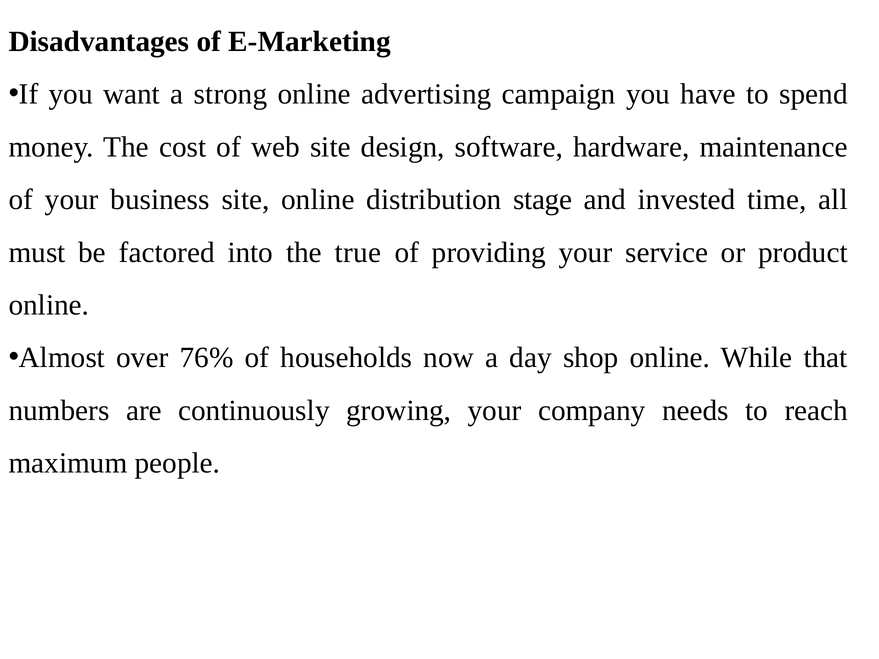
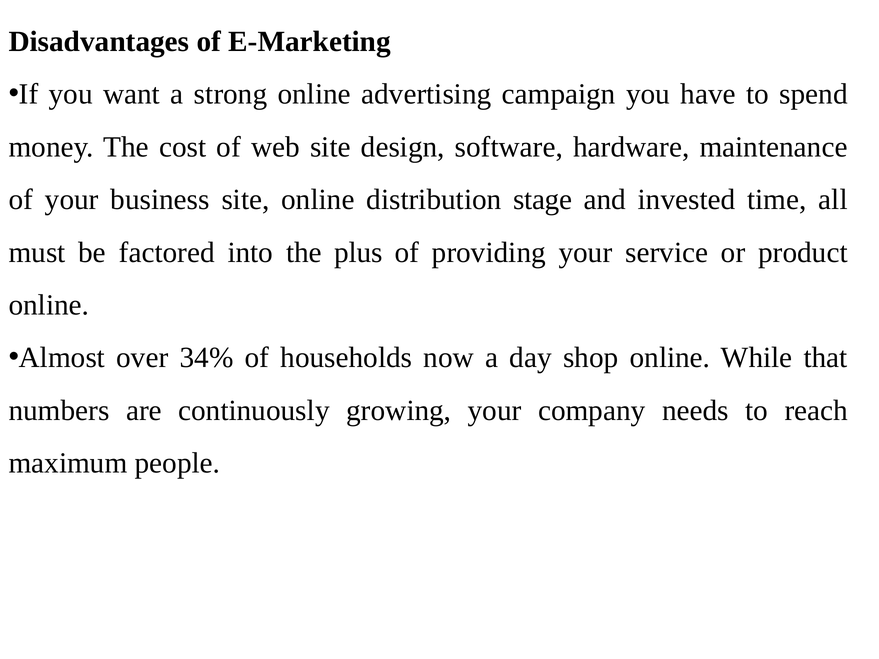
true: true -> plus
76%: 76% -> 34%
